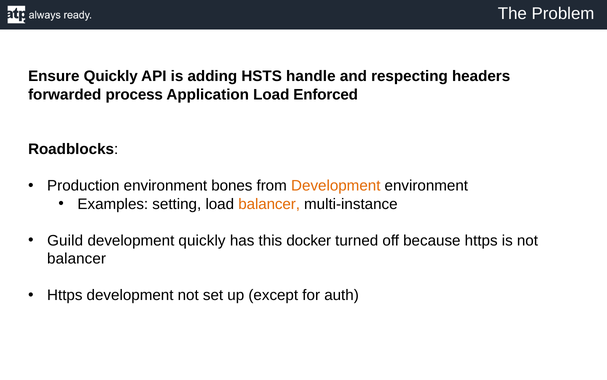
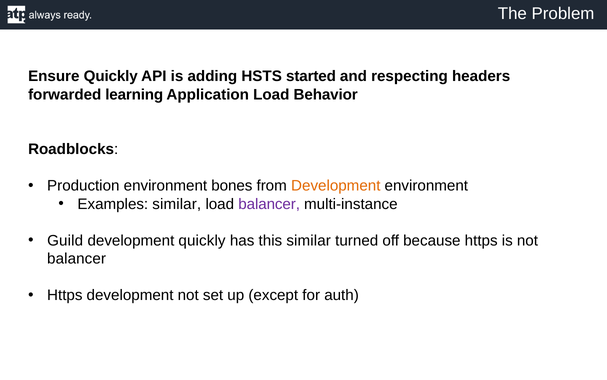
handle: handle -> started
process: process -> learning
Enforced: Enforced -> Behavior
Examples setting: setting -> similar
balancer at (269, 204) colour: orange -> purple
this docker: docker -> similar
